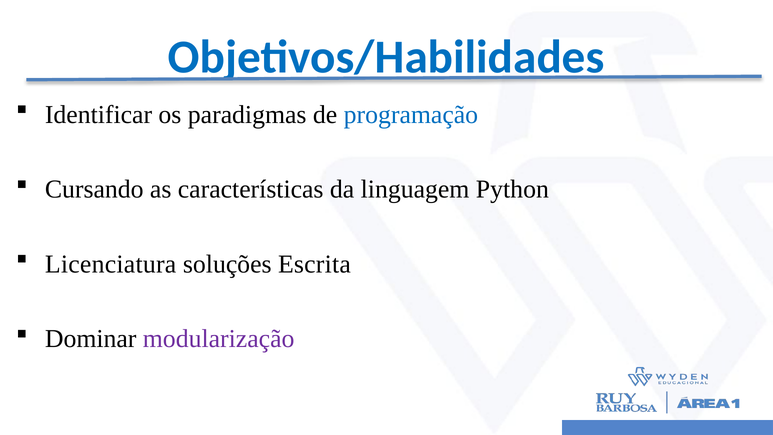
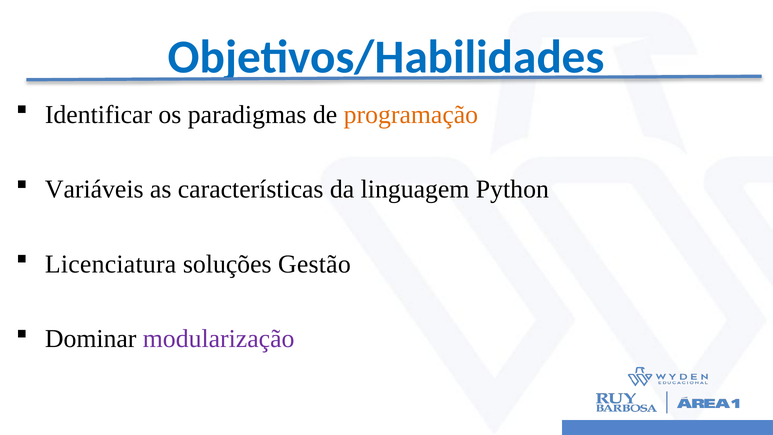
programação colour: blue -> orange
Cursando: Cursando -> Variáveis
Escrita: Escrita -> Gestão
